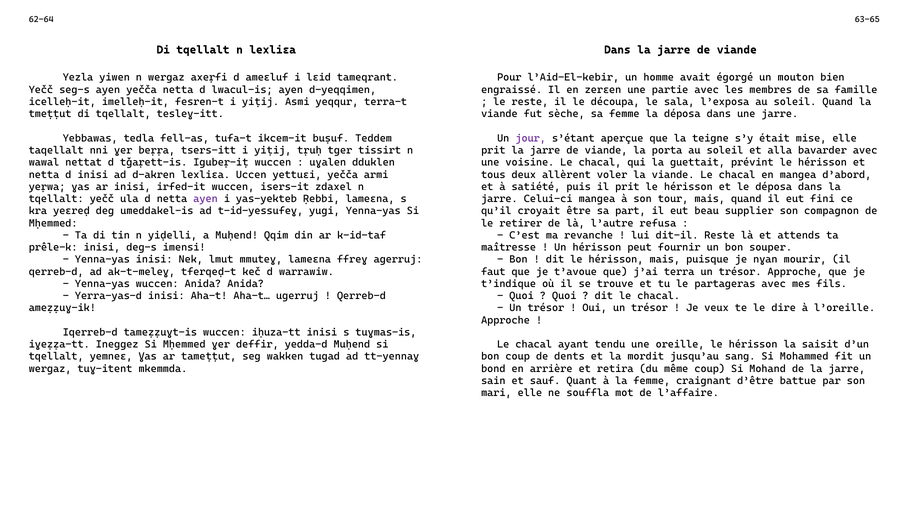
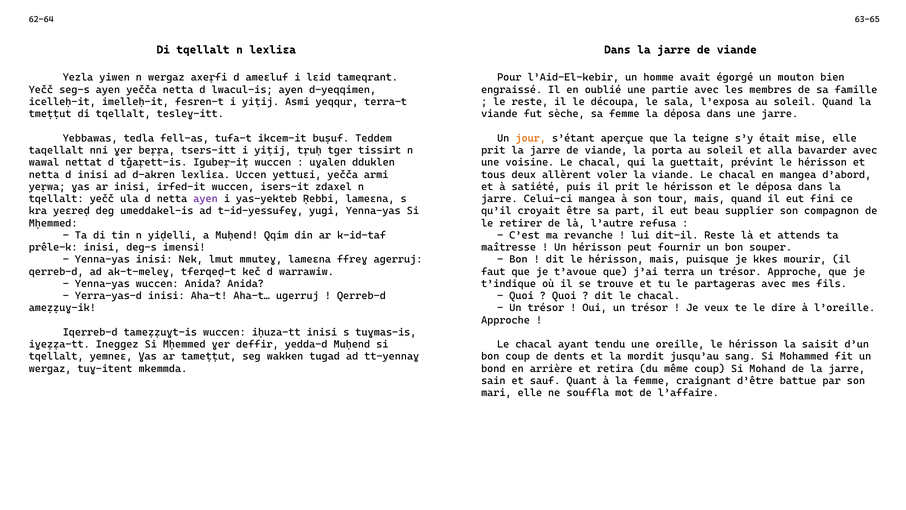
zerɛen: zerɛen -> oublié
jour colour: purple -> orange
nɣan: nɣan -> kkes
